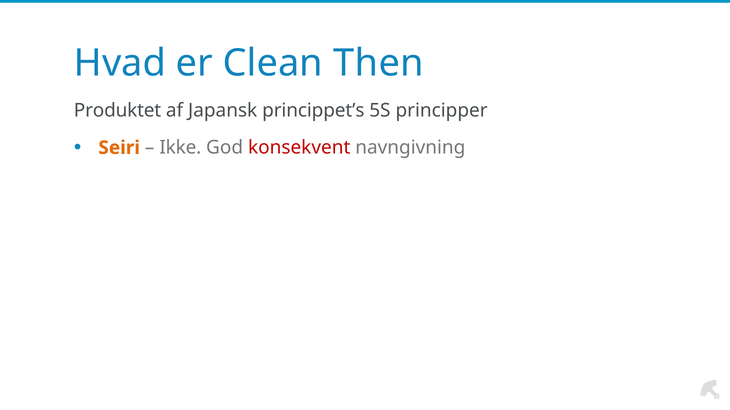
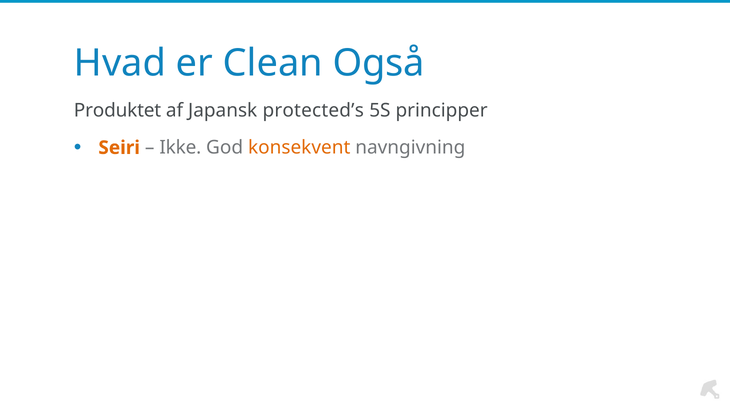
Then: Then -> Også
princippet’s: princippet’s -> protected’s
konsekvent colour: red -> orange
